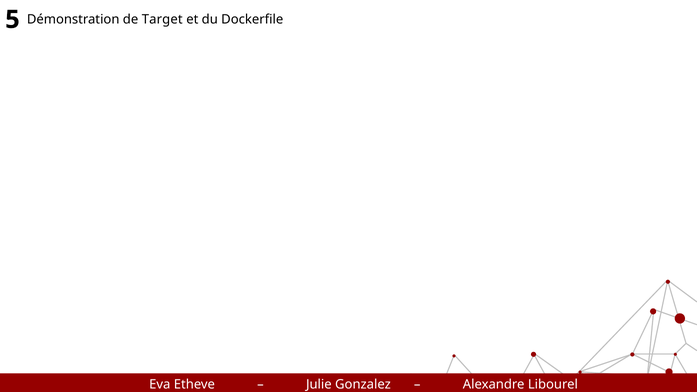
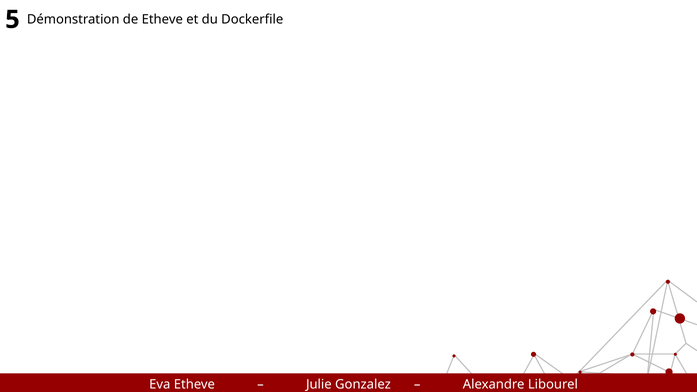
de Target: Target -> Etheve
